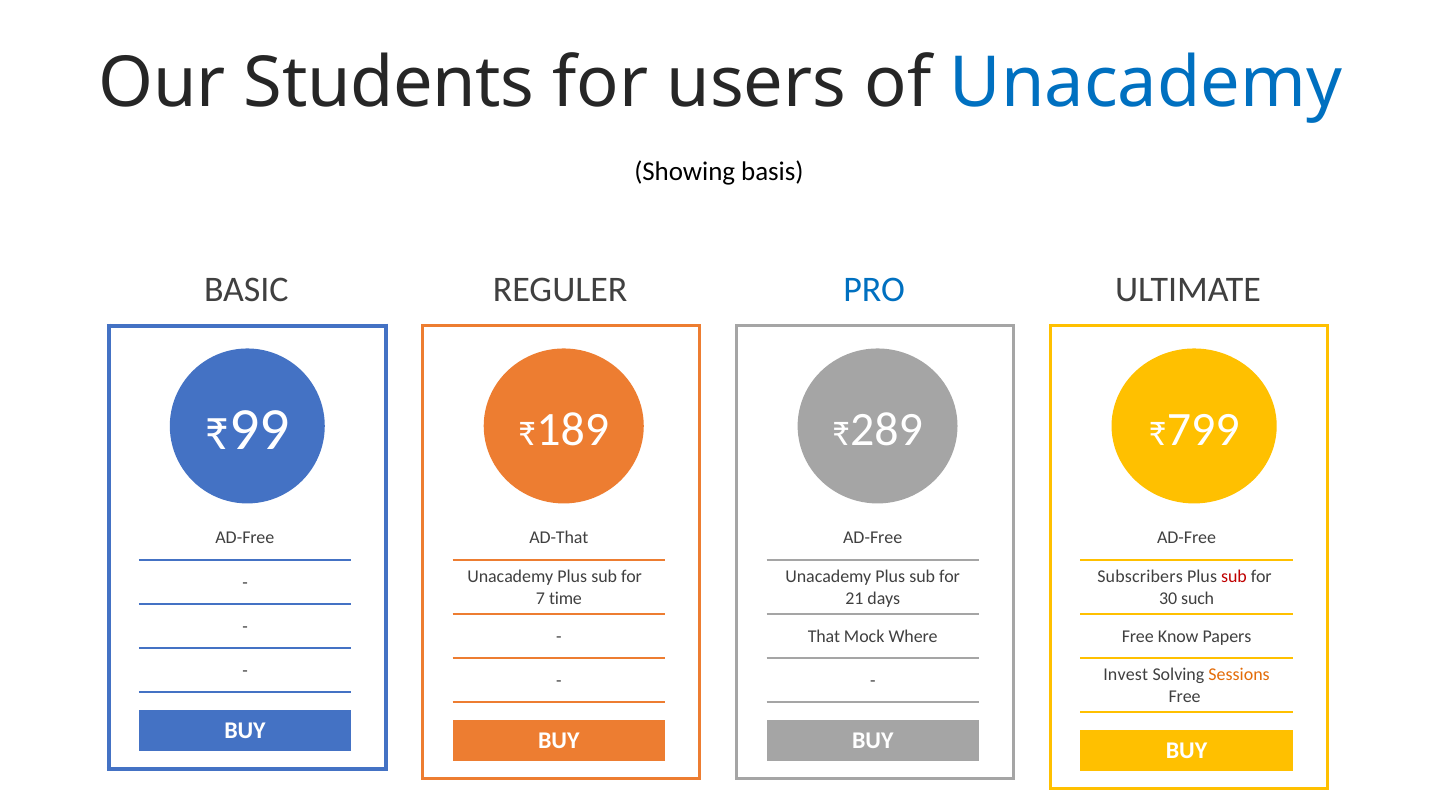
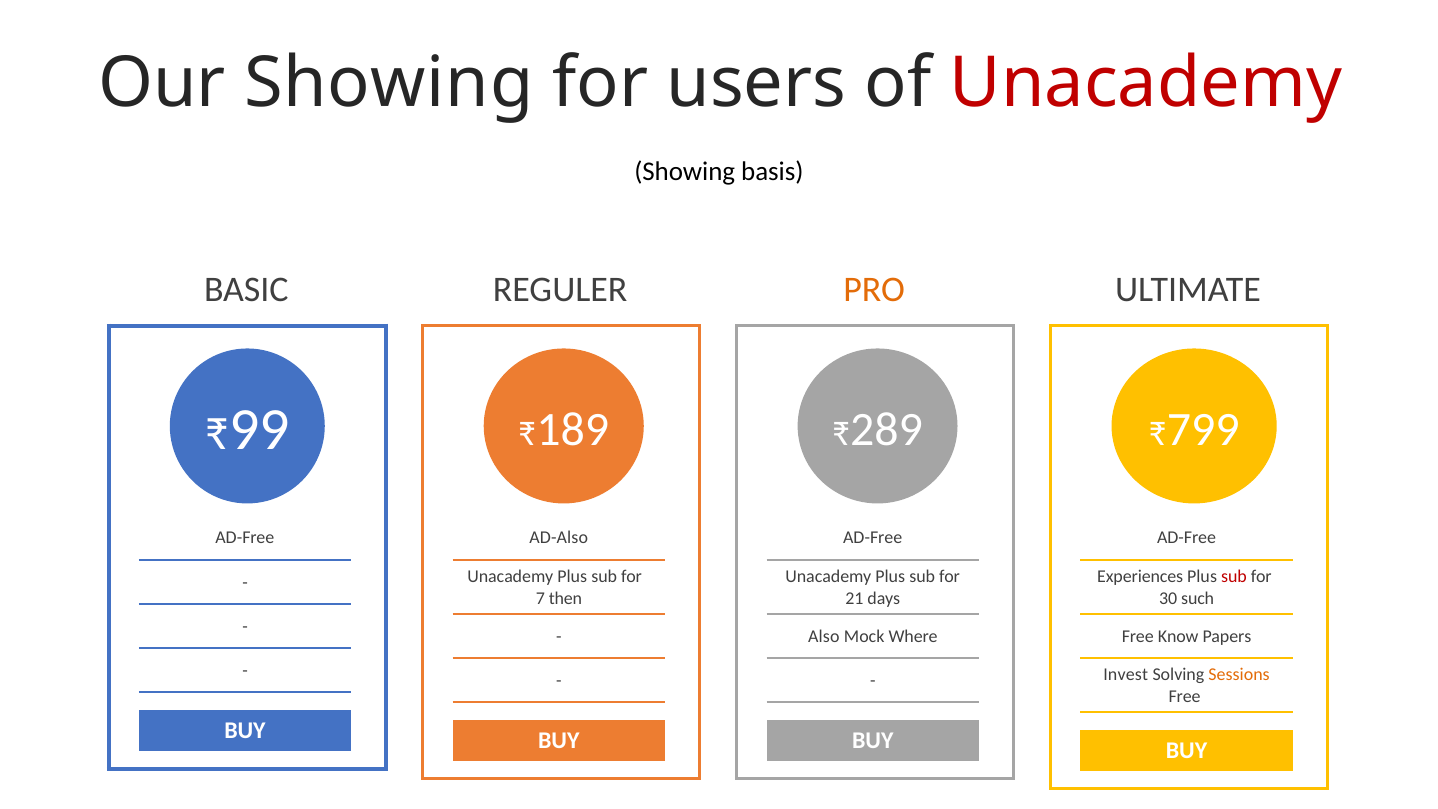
Our Students: Students -> Showing
Unacademy at (1146, 83) colour: blue -> red
PRO colour: blue -> orange
AD-That: AD-That -> AD-Also
Subscribers: Subscribers -> Experiences
time: time -> then
That: That -> Also
